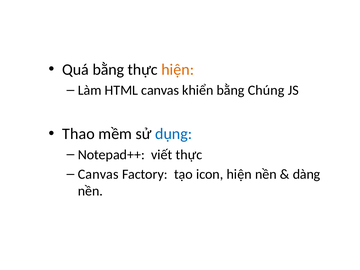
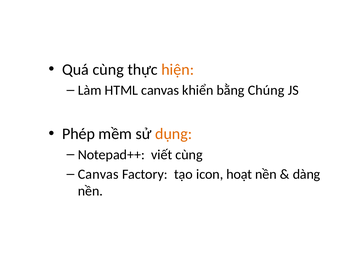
Quá bằng: bằng -> cùng
Thao: Thao -> Phép
dụng colour: blue -> orange
viết thực: thực -> cùng
icon hiện: hiện -> hoạt
